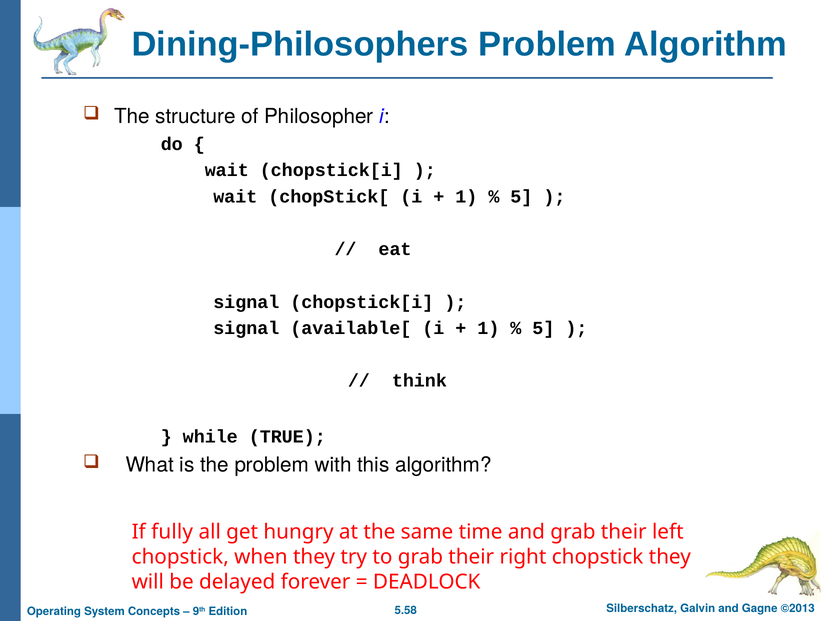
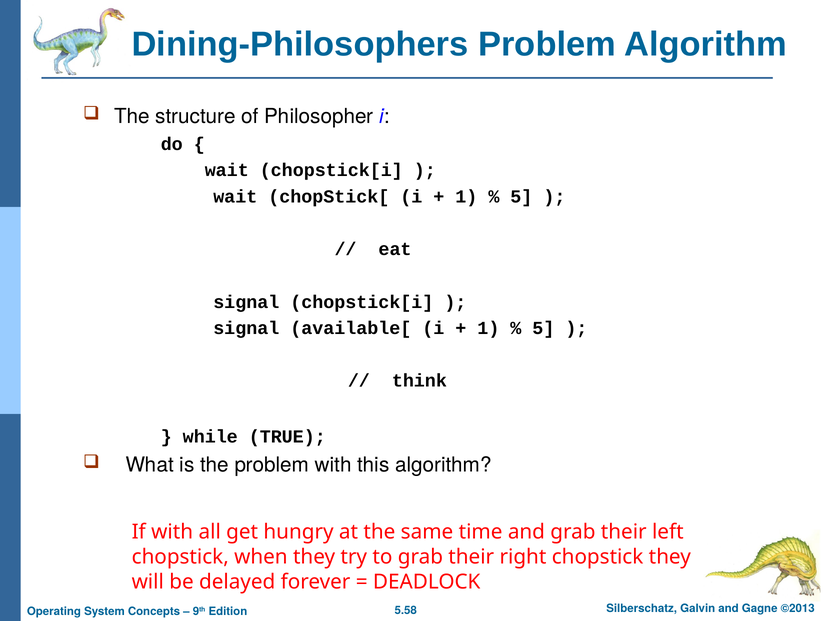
If fully: fully -> with
